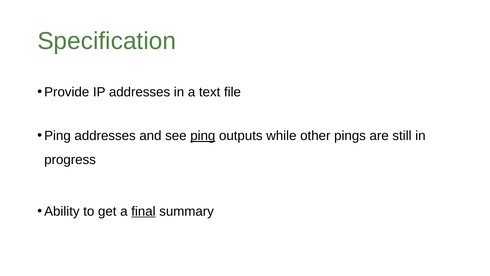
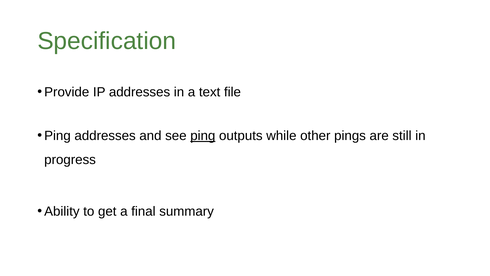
final underline: present -> none
